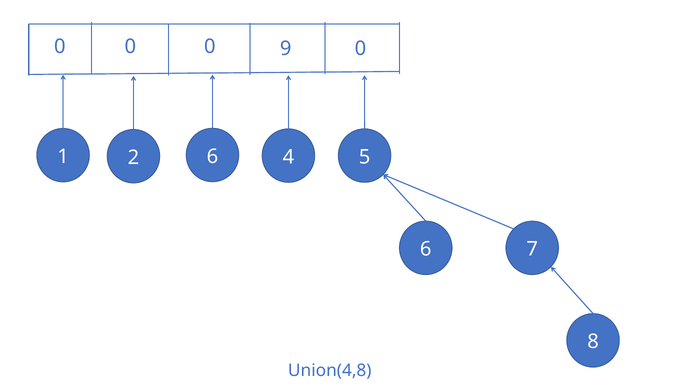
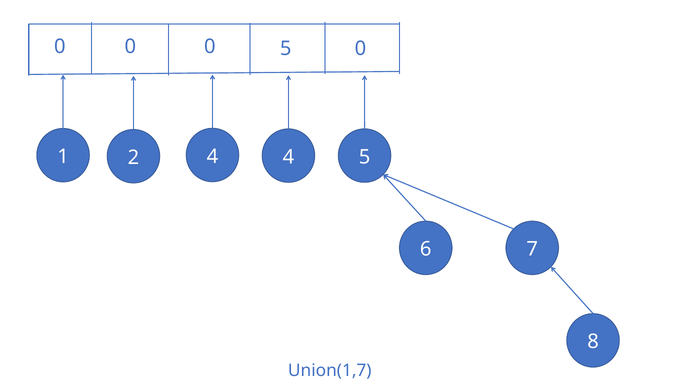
0 9: 9 -> 5
2 6: 6 -> 4
Union(4,8: Union(4,8 -> Union(1,7
